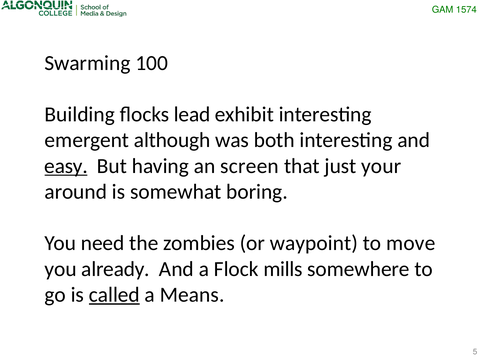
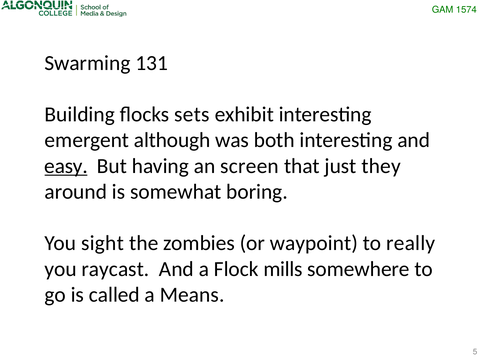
100: 100 -> 131
lead: lead -> sets
your: your -> they
need: need -> sight
move: move -> really
already: already -> raycast
called underline: present -> none
